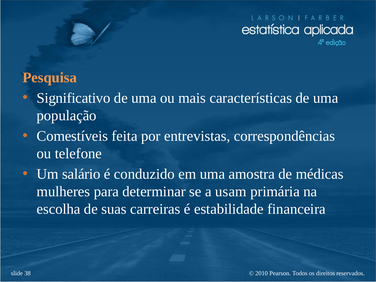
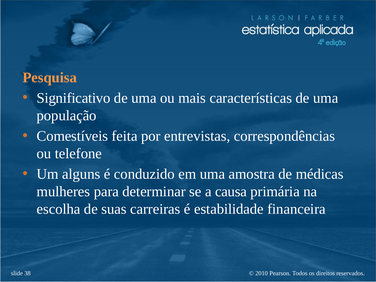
salário: salário -> alguns
usam: usam -> causa
